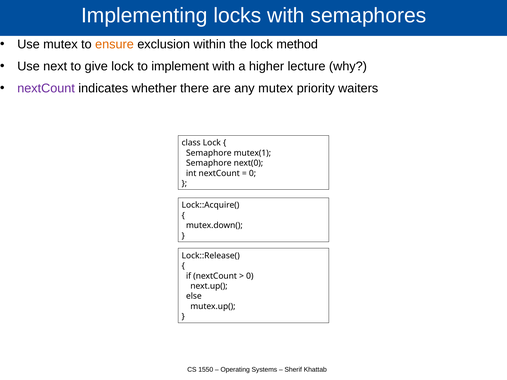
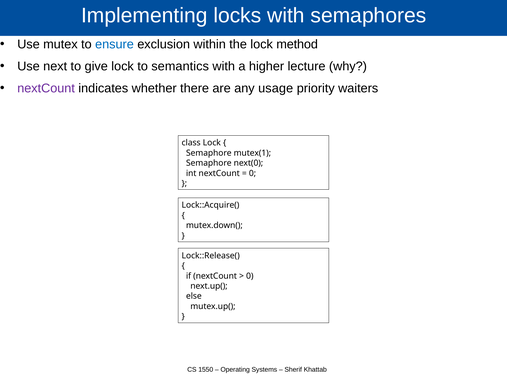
ensure colour: orange -> blue
implement: implement -> semantics
any mutex: mutex -> usage
